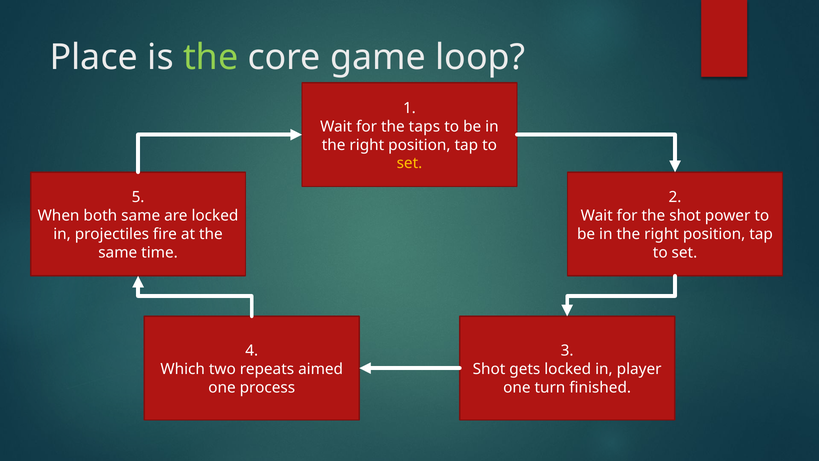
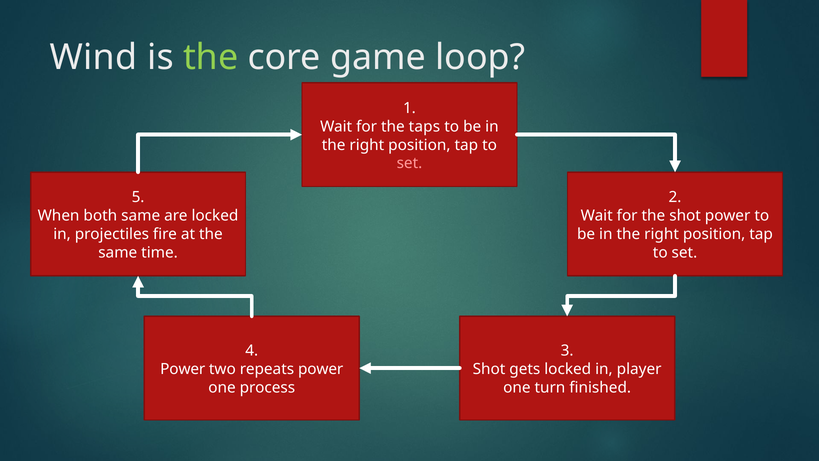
Place: Place -> Wind
set at (409, 163) colour: yellow -> pink
Which at (183, 369): Which -> Power
repeats aimed: aimed -> power
